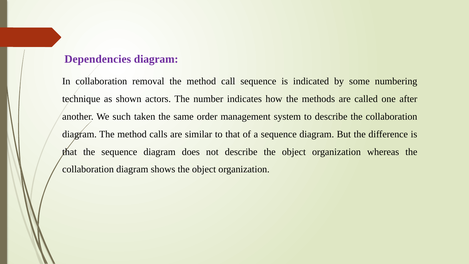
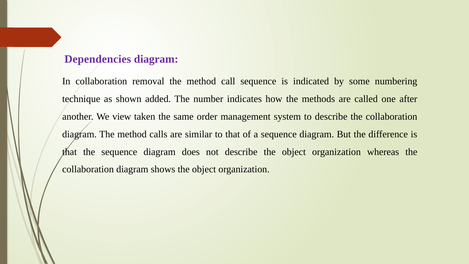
actors: actors -> added
such: such -> view
